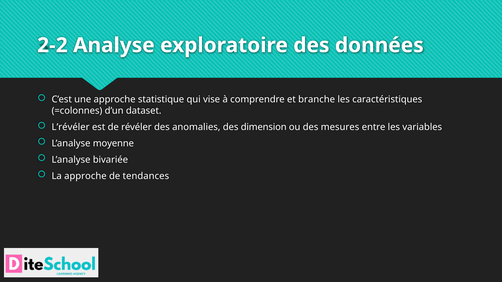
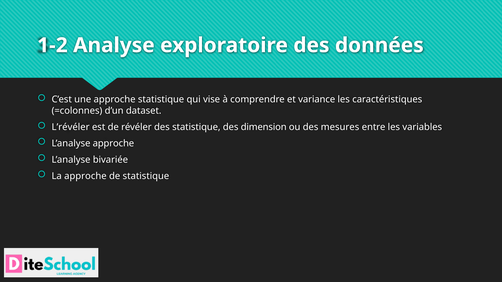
2-2: 2-2 -> 1-2
branche: branche -> variance
des anomalies: anomalies -> statistique
L’analyse moyenne: moyenne -> approche
de tendances: tendances -> statistique
